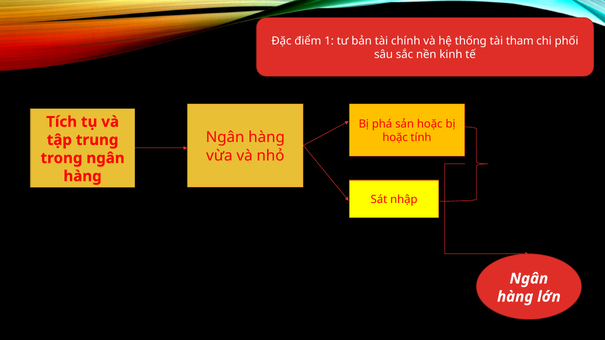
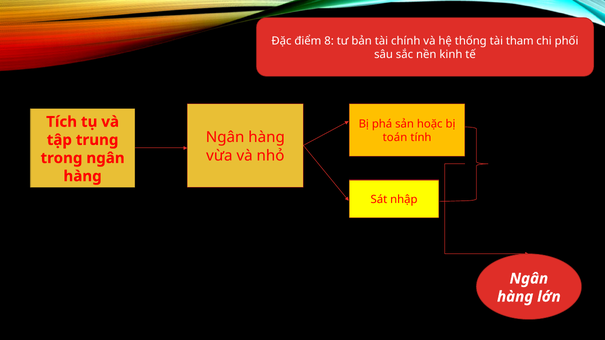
1: 1 -> 8
hoặc at (395, 138): hoặc -> toán
